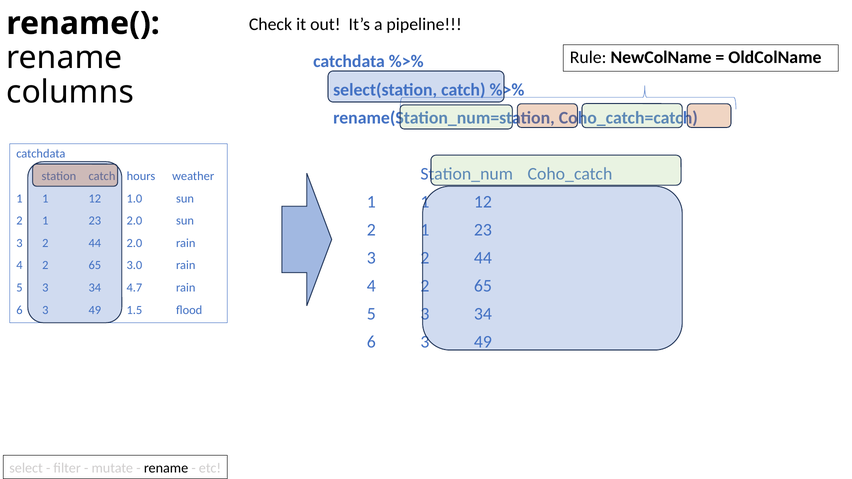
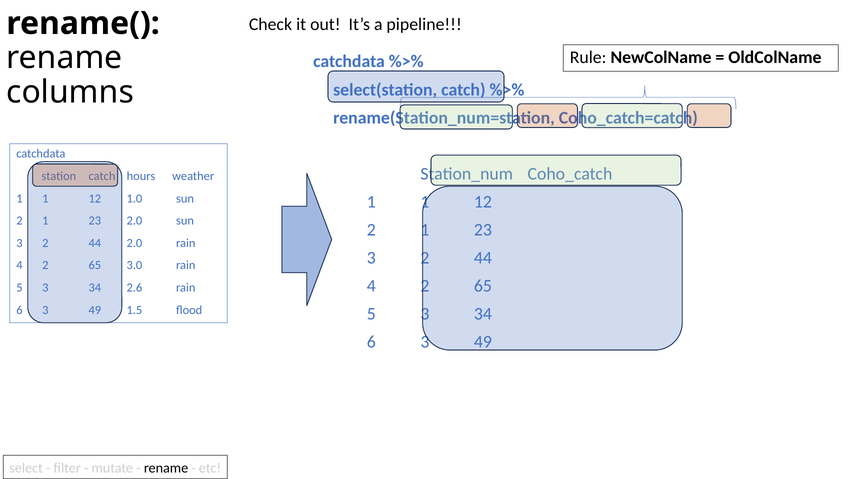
4.7: 4.7 -> 2.6
